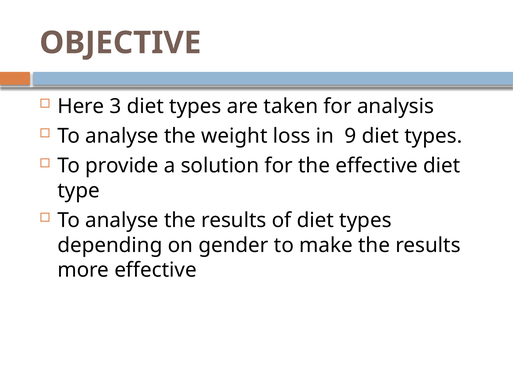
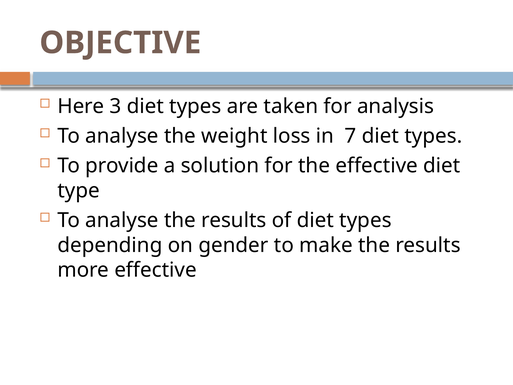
9: 9 -> 7
